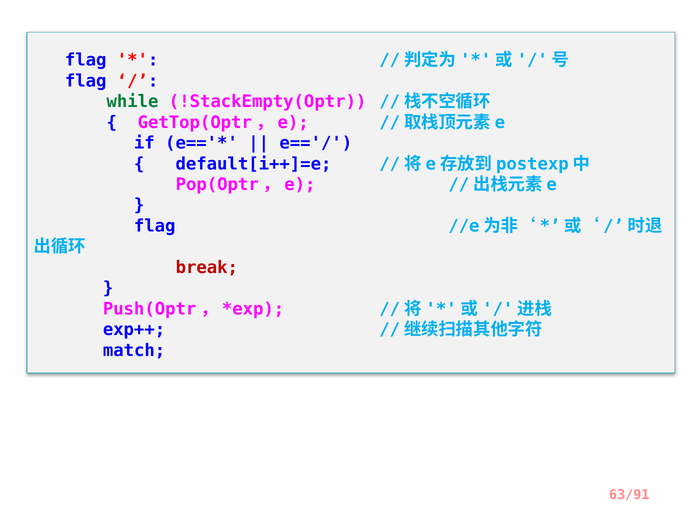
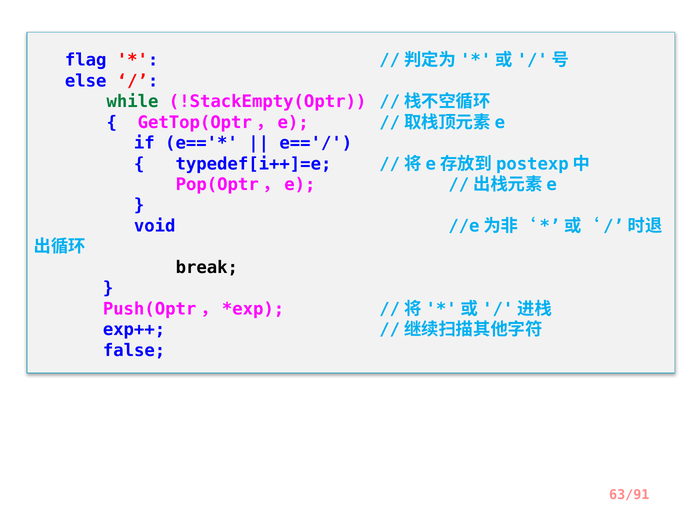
flag at (86, 81): flag -> else
default[i++]=e: default[i++]=e -> typedef[i++]=e
flag at (155, 226): flag -> void
break colour: red -> black
match: match -> false
